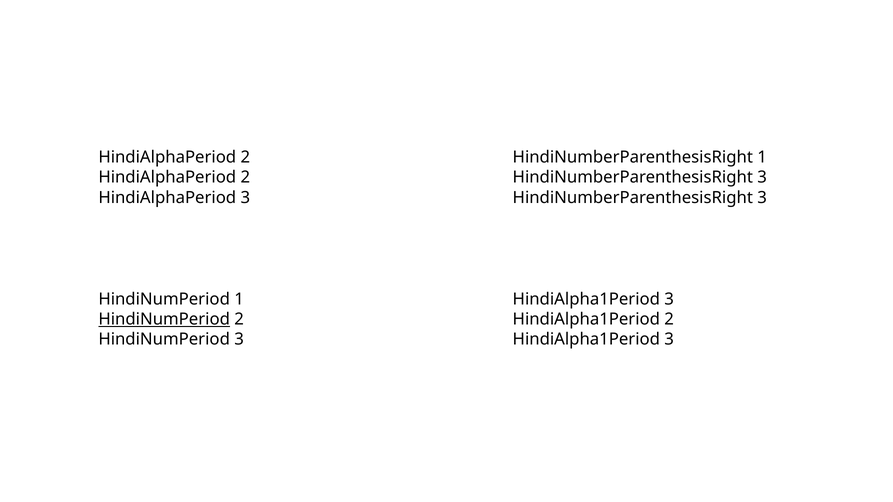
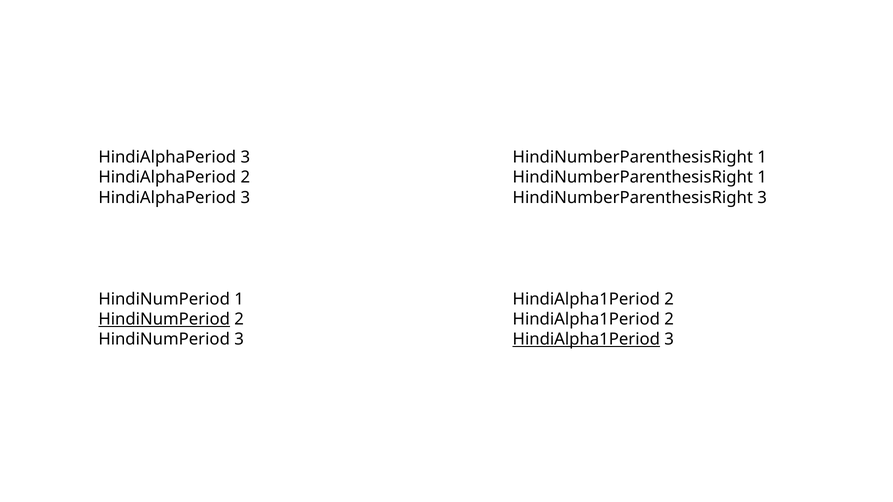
2 at (245, 157): 2 -> 3
3 at (762, 178): 3 -> 1
3 at (669, 299): 3 -> 2
HindiAlpha1Period at (586, 340) underline: none -> present
